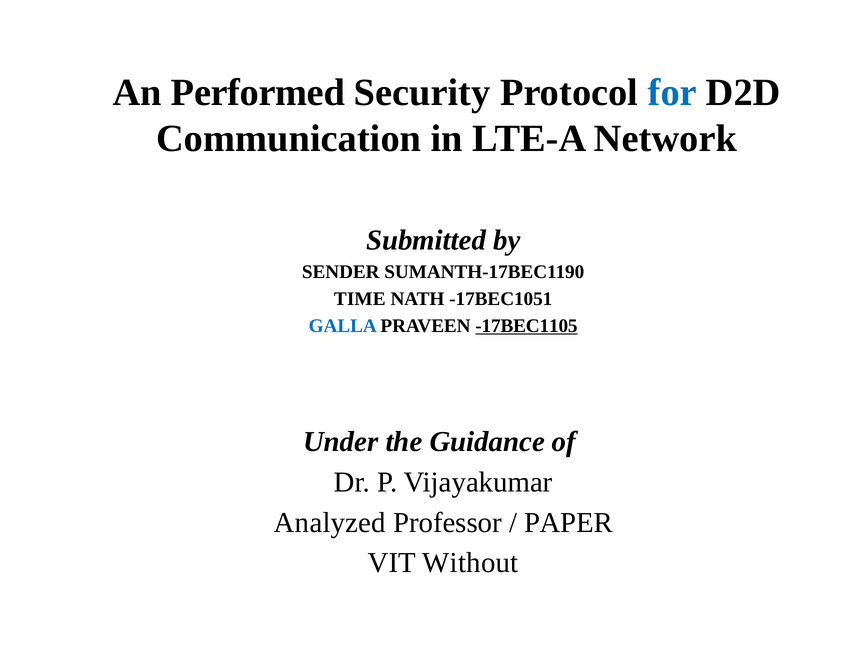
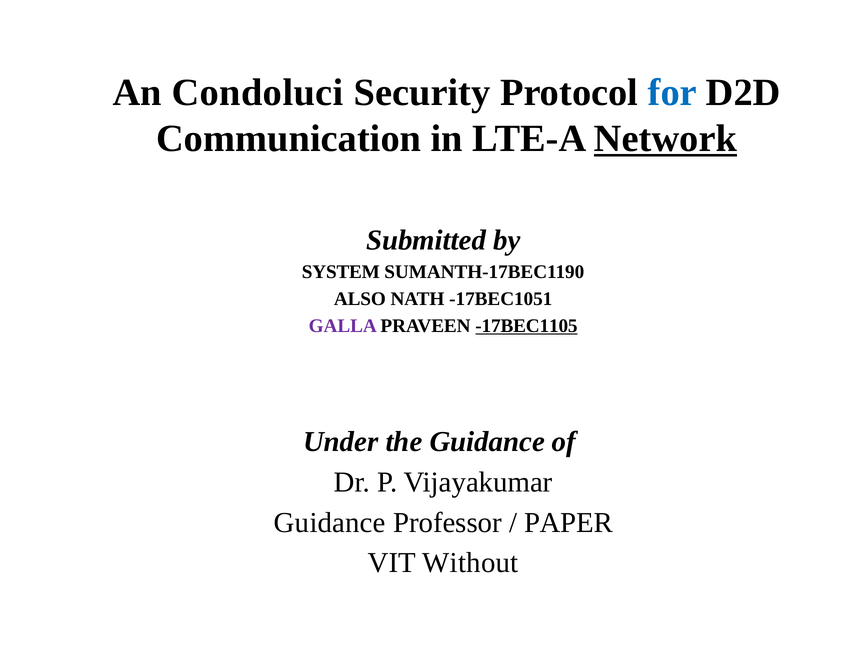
Performed: Performed -> Condoluci
Network underline: none -> present
SENDER: SENDER -> SYSTEM
TIME: TIME -> ALSO
GALLA colour: blue -> purple
Analyzed at (330, 522): Analyzed -> Guidance
